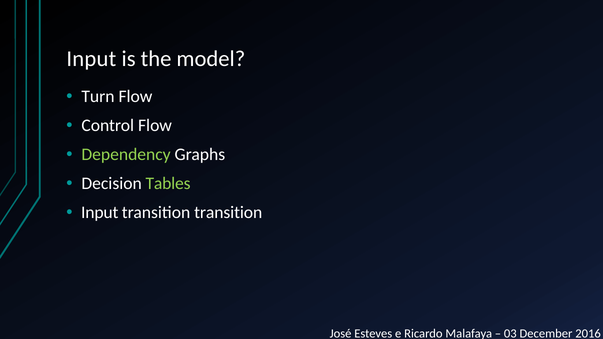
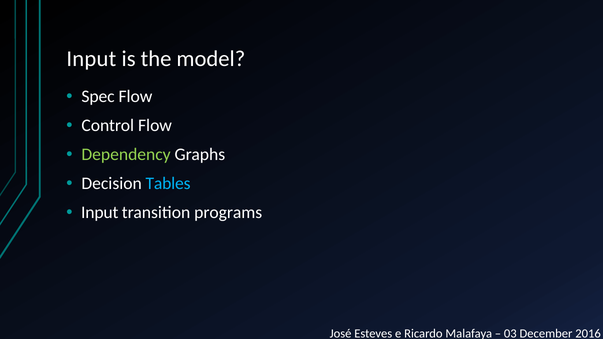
Turn: Turn -> Spec
Tables colour: light green -> light blue
transition transition: transition -> programs
